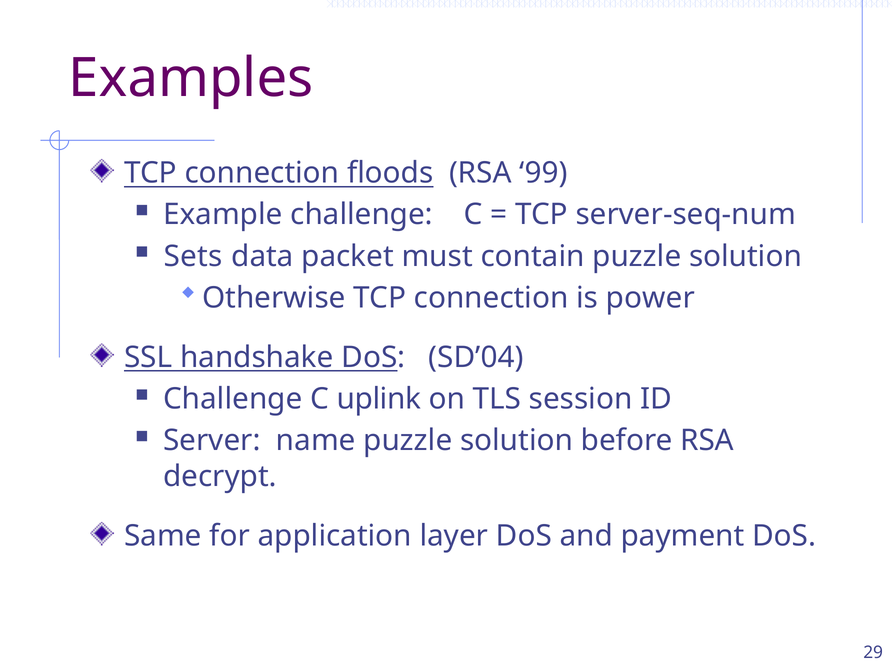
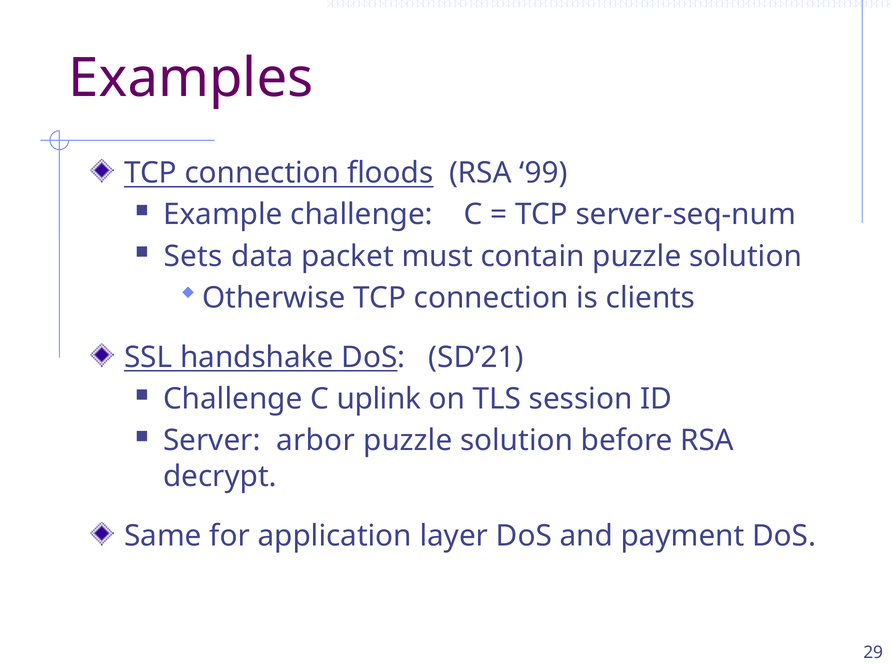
power: power -> clients
SD’04: SD’04 -> SD’21
name: name -> arbor
